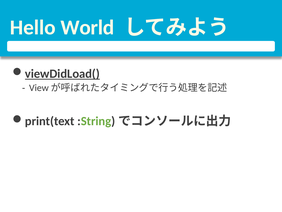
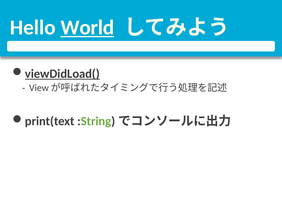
World underline: none -> present
